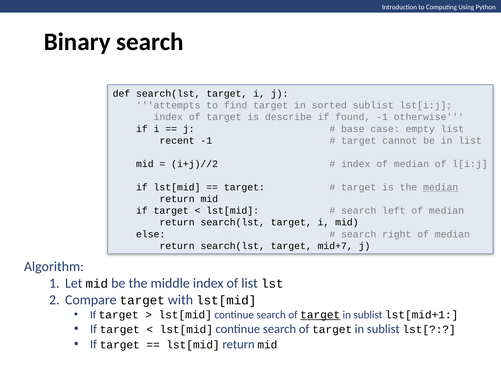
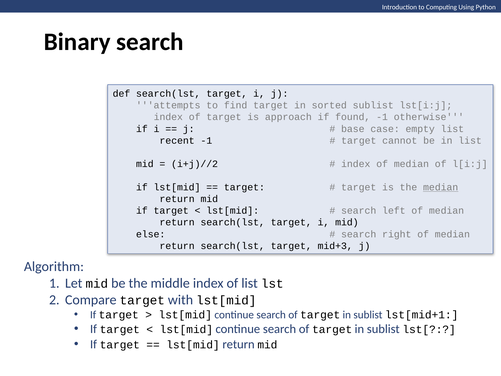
describe: describe -> approach
mid+7: mid+7 -> mid+3
target at (320, 315) underline: present -> none
